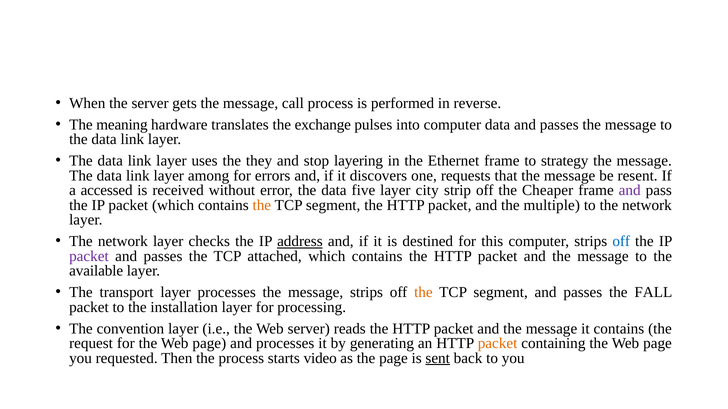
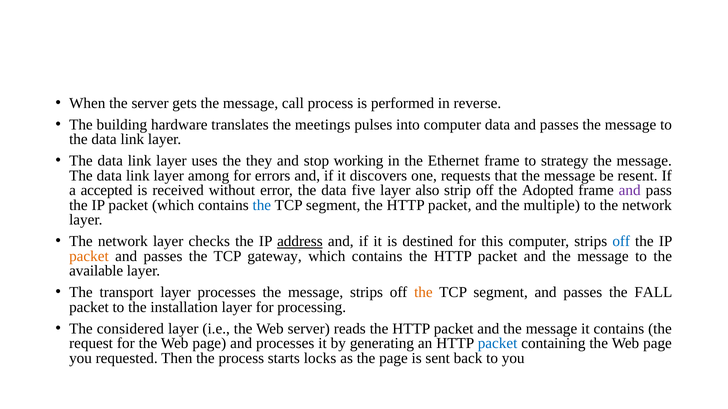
meaning: meaning -> building
exchange: exchange -> meetings
layering: layering -> working
accessed: accessed -> accepted
city: city -> also
Cheaper: Cheaper -> Adopted
the at (262, 205) colour: orange -> blue
packet at (89, 256) colour: purple -> orange
attached: attached -> gateway
convention: convention -> considered
packet at (498, 344) colour: orange -> blue
video: video -> locks
sent underline: present -> none
